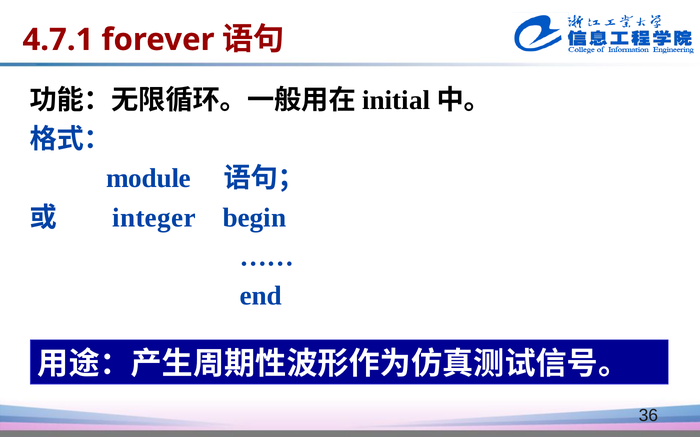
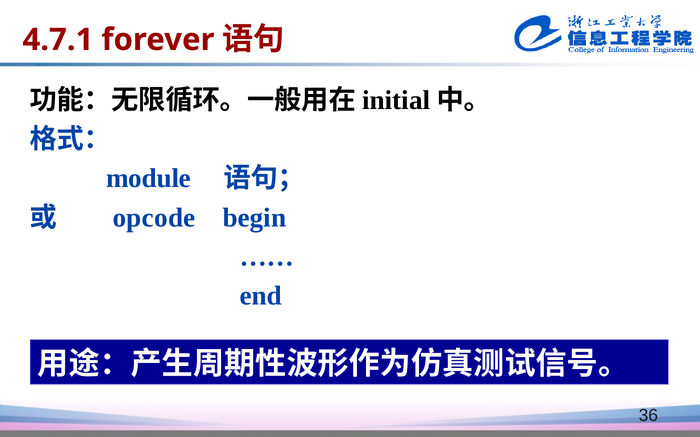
integer: integer -> opcode
